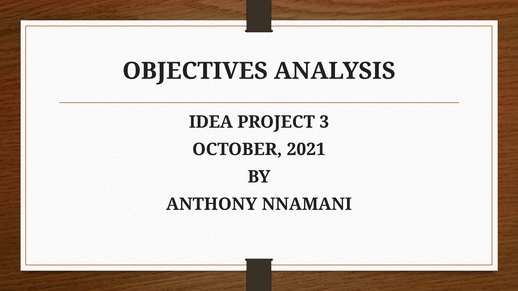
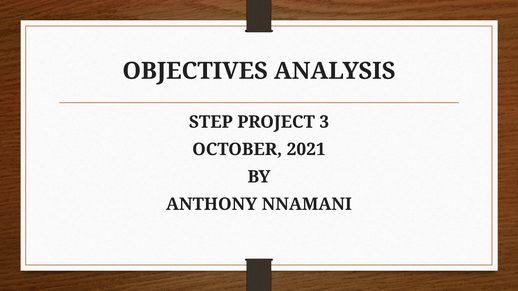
IDEA: IDEA -> STEP
